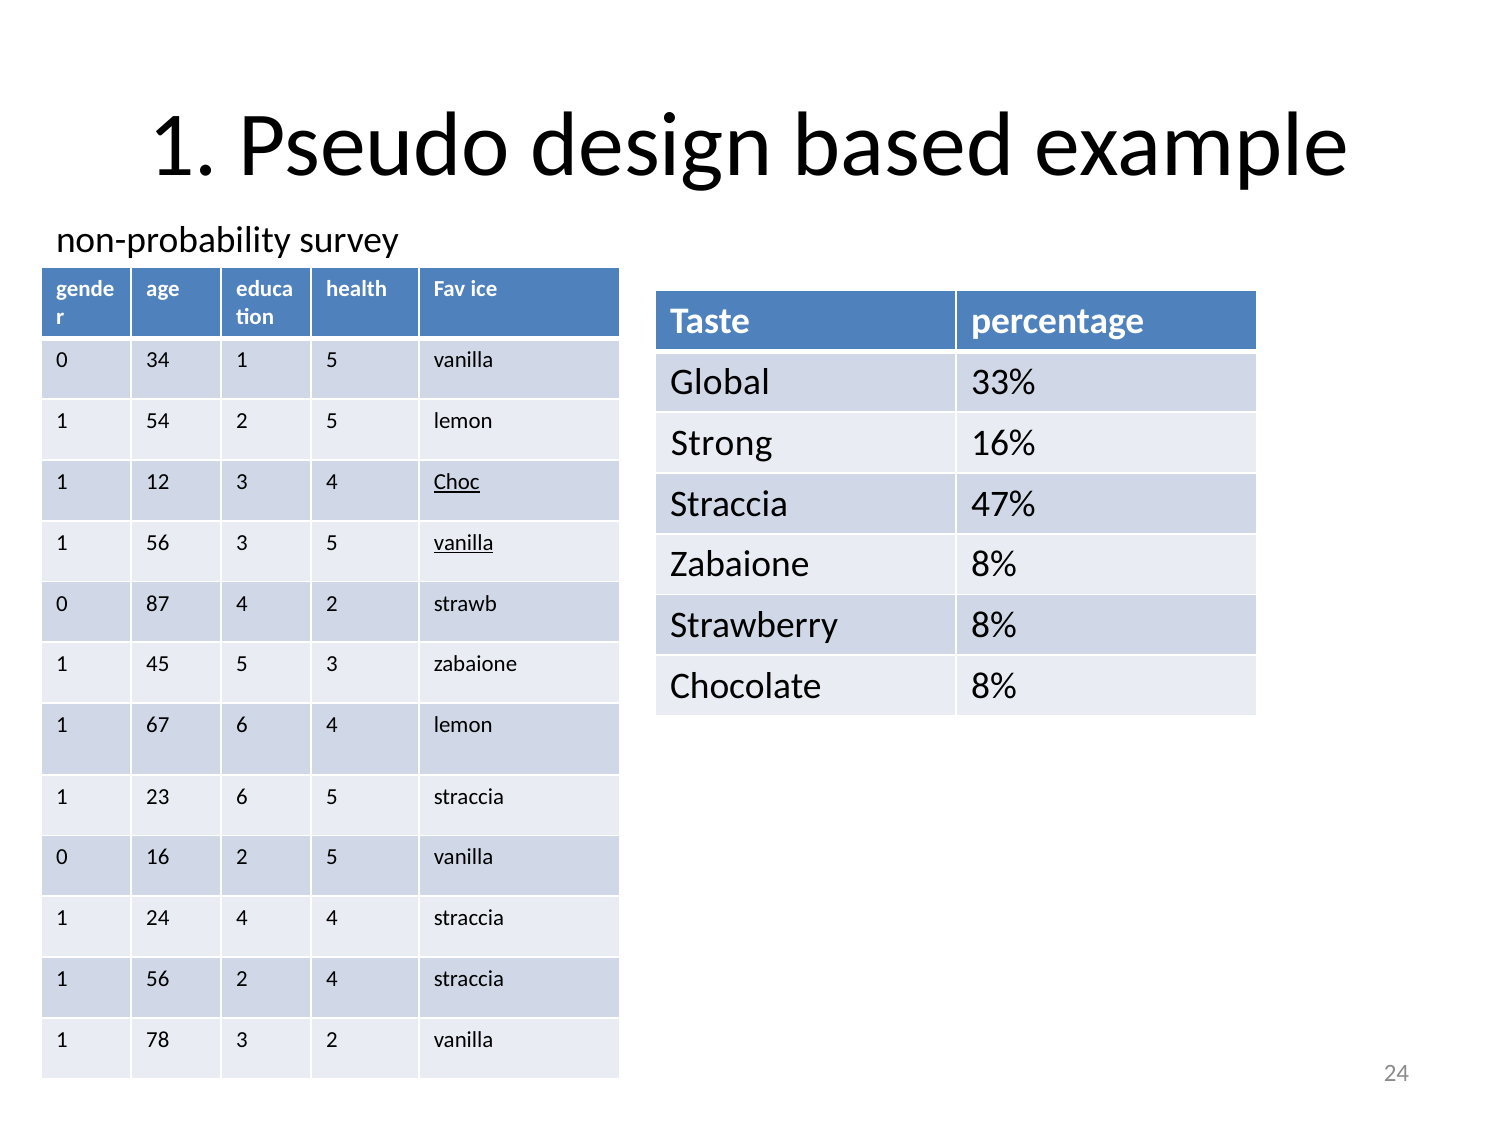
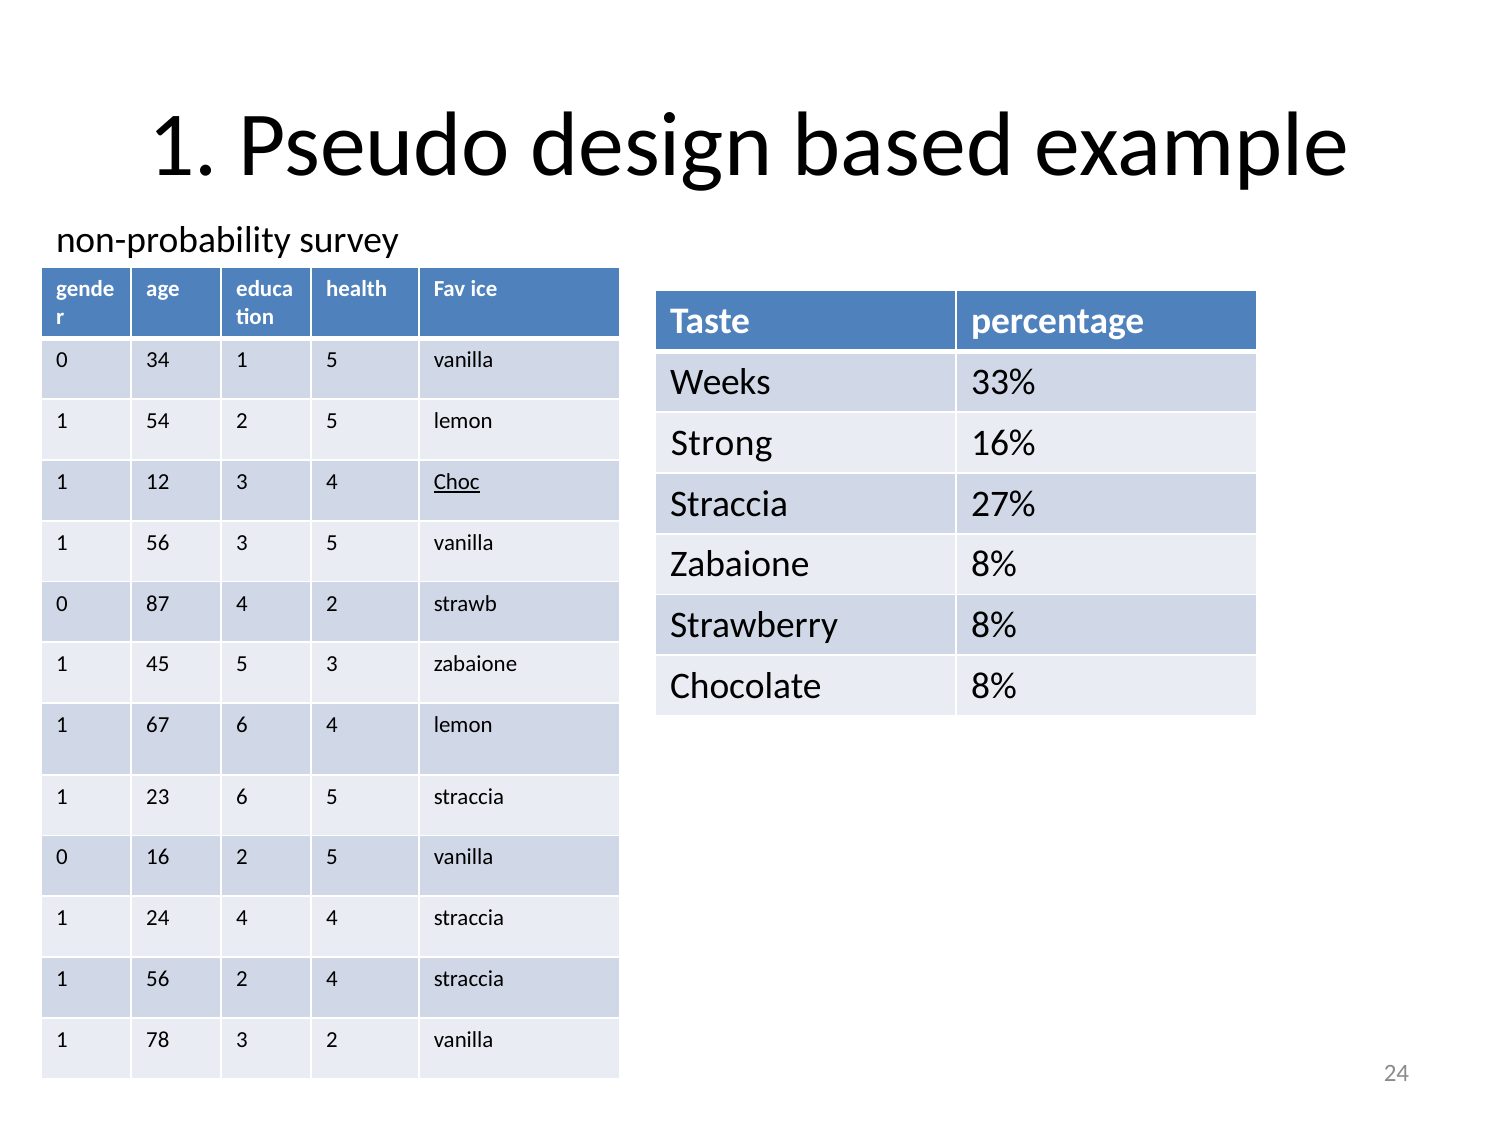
Global: Global -> Weeks
47%: 47% -> 27%
vanilla at (464, 543) underline: present -> none
